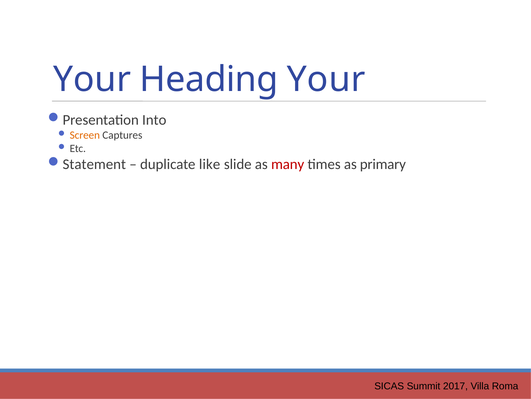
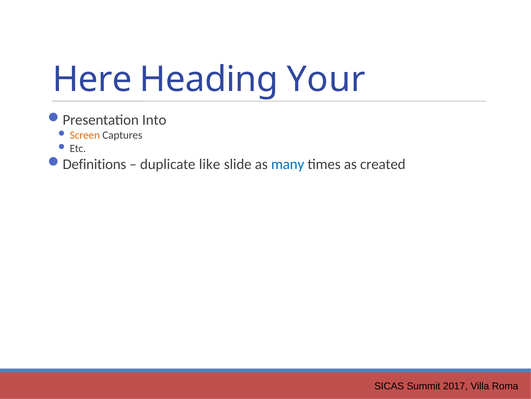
Your at (92, 79): Your -> Here
Statement: Statement -> Definitions
many colour: red -> blue
primary: primary -> created
